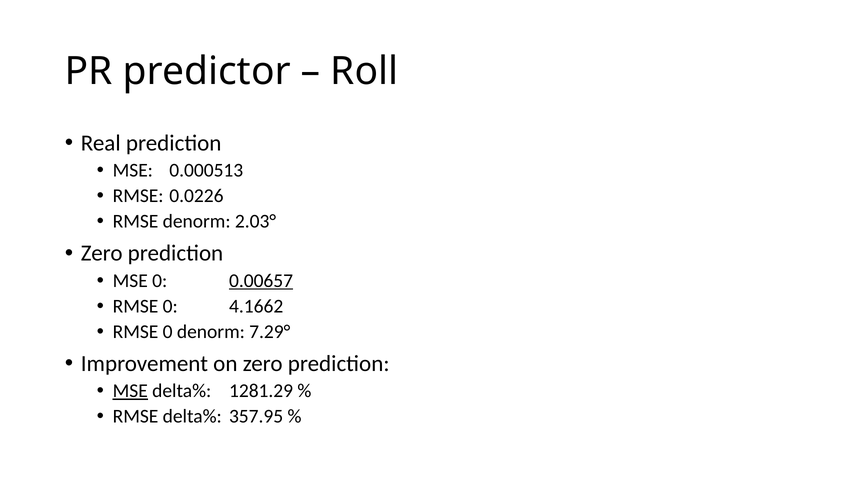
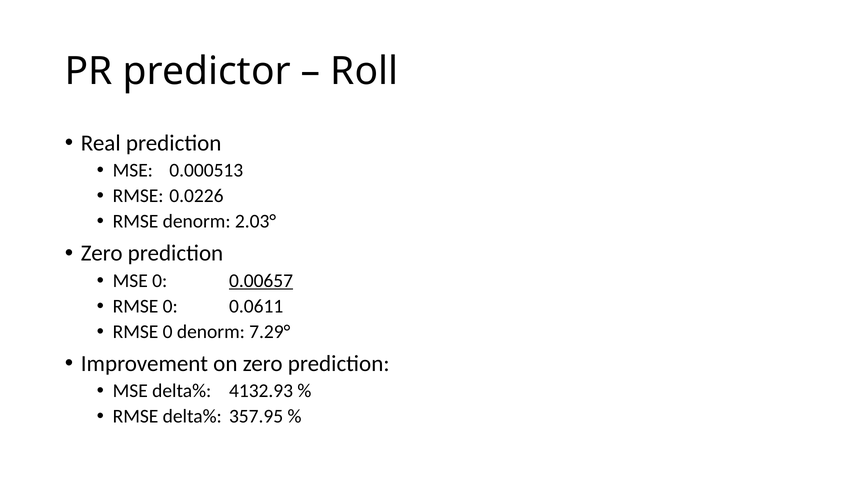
4.1662: 4.1662 -> 0.0611
MSE at (130, 391) underline: present -> none
1281.29: 1281.29 -> 4132.93
